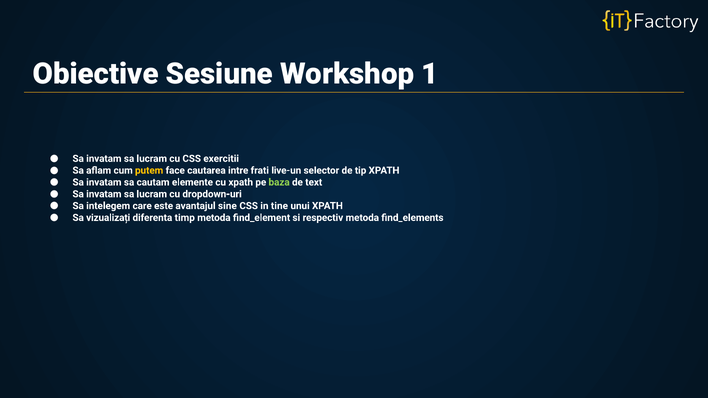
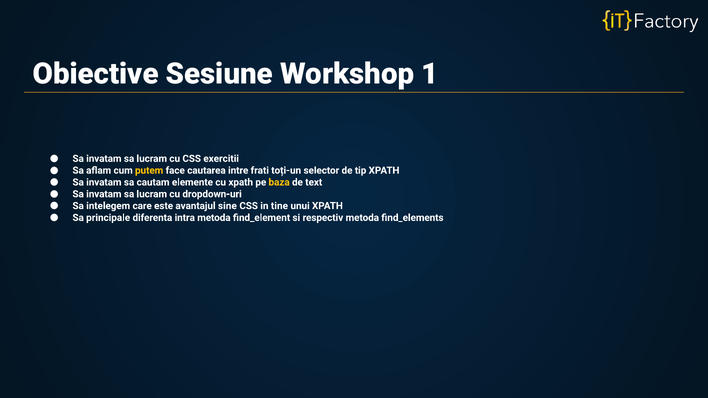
live-un: live-un -> toți-un
baza colour: light green -> yellow
vizualizați: vizualizați -> principale
timp: timp -> intra
